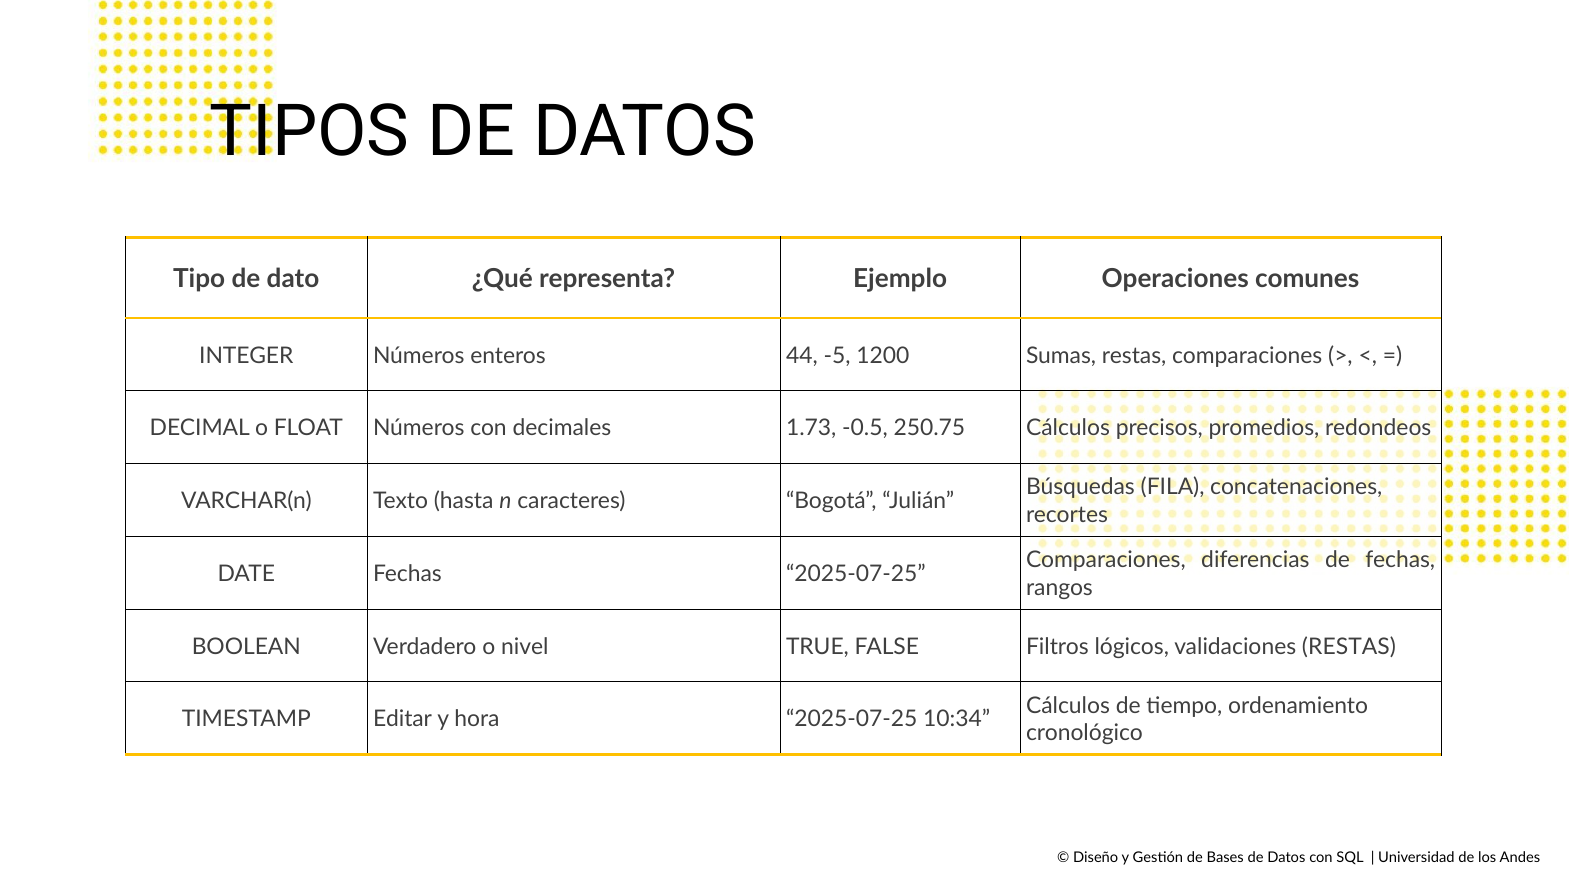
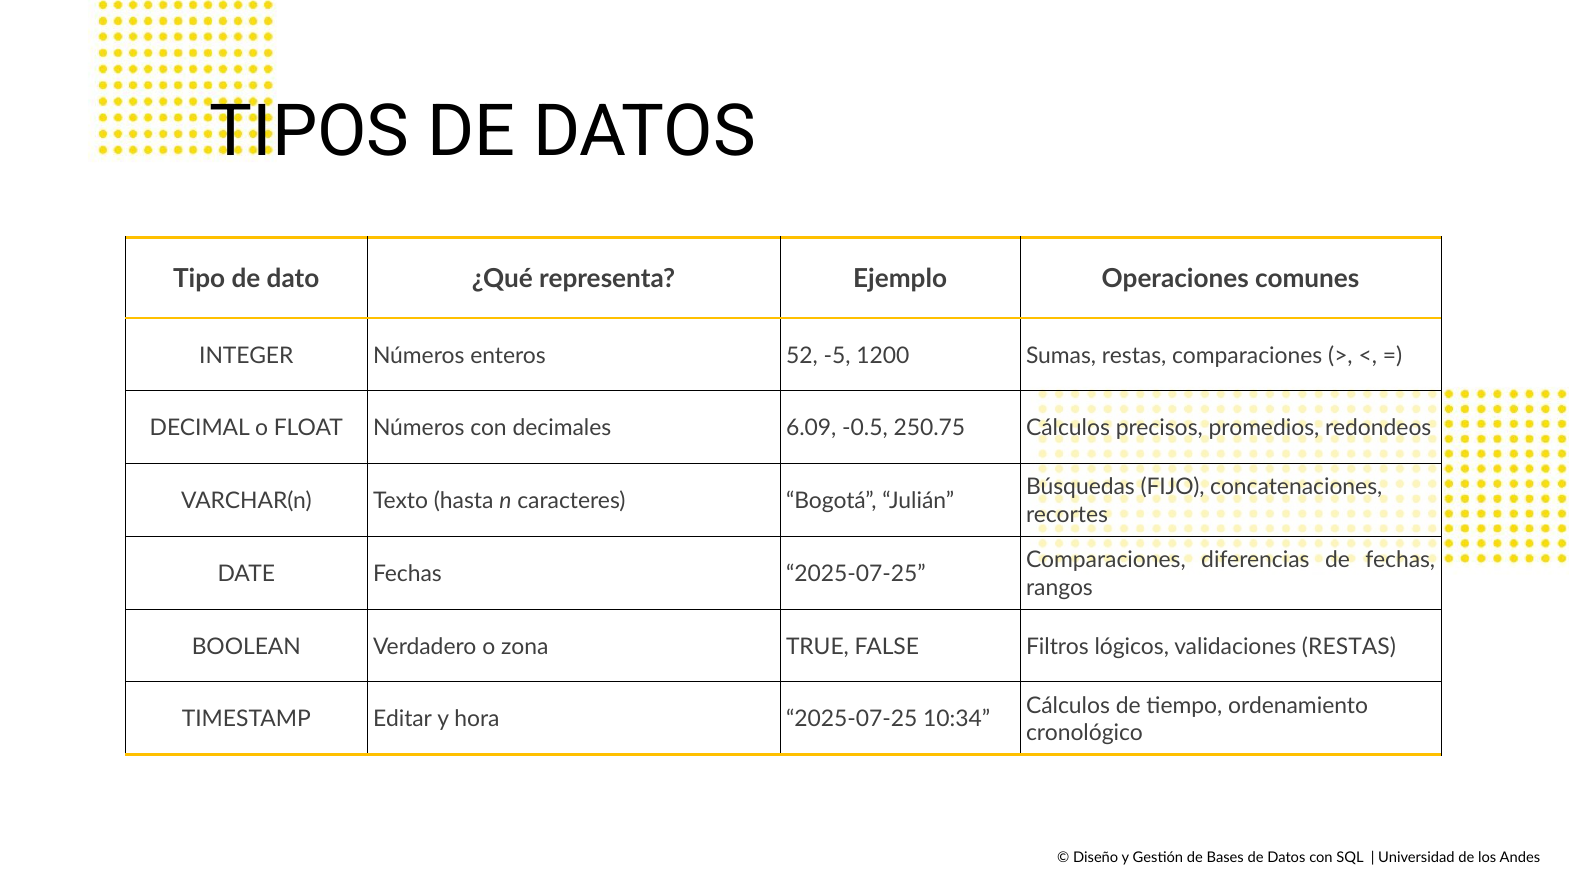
44: 44 -> 52
1.73: 1.73 -> 6.09
FILA: FILA -> FIJO
nivel: nivel -> zona
